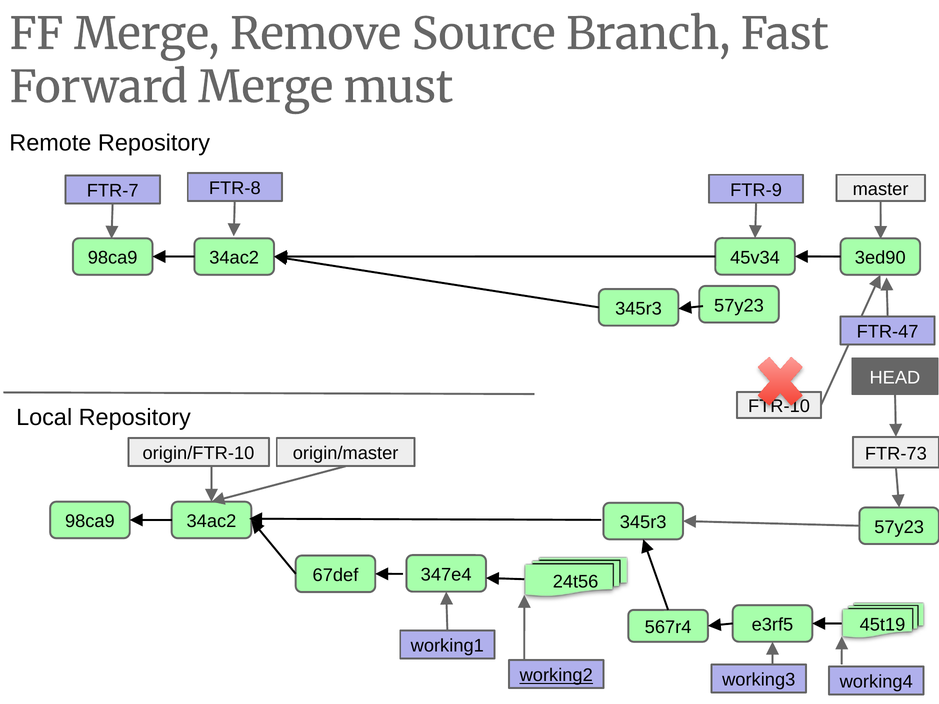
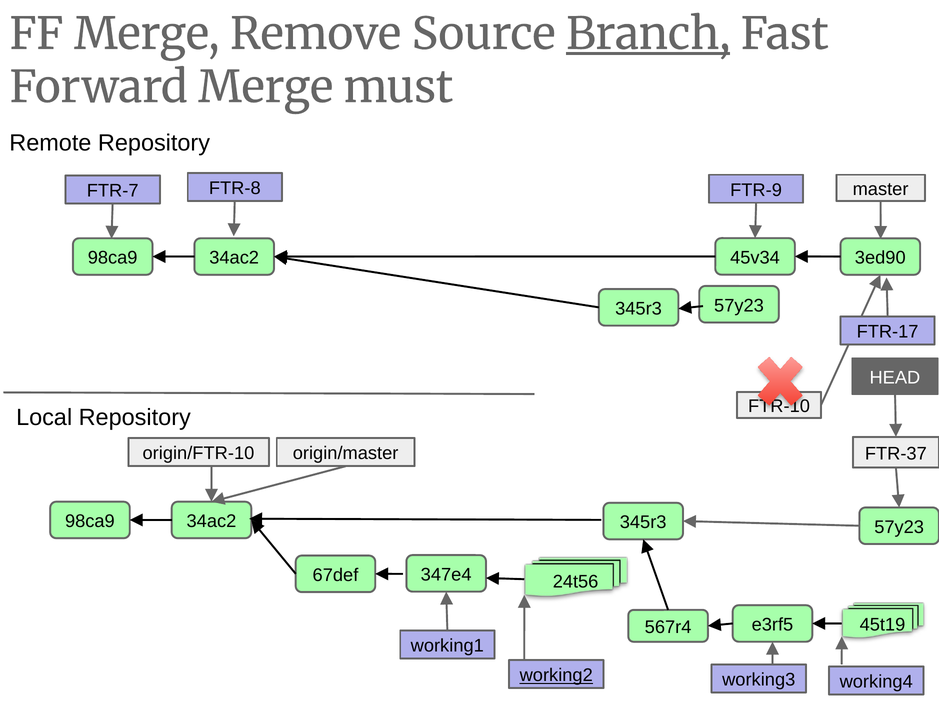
Branch underline: none -> present
FTR-47: FTR-47 -> FTR-17
FTR-73: FTR-73 -> FTR-37
